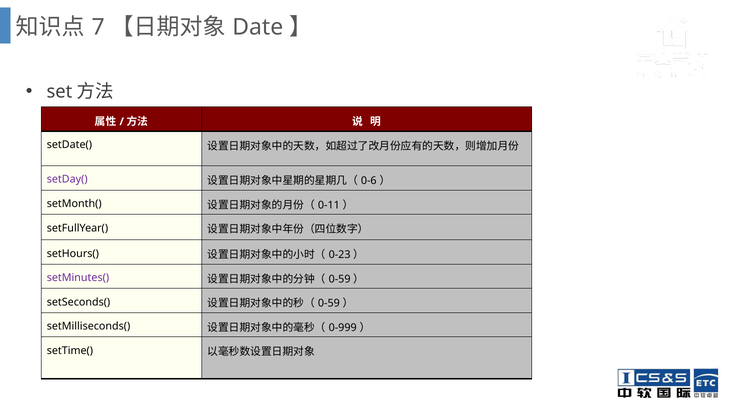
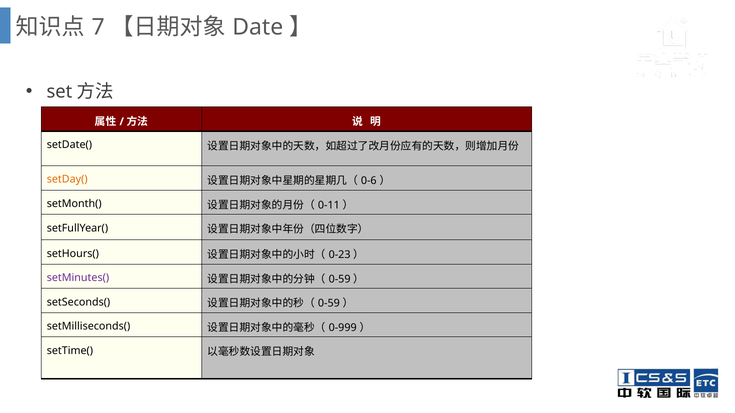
setDay( colour: purple -> orange
